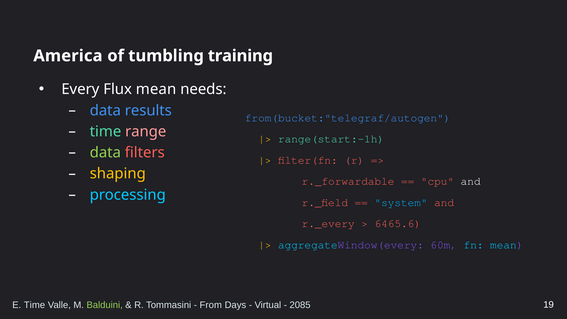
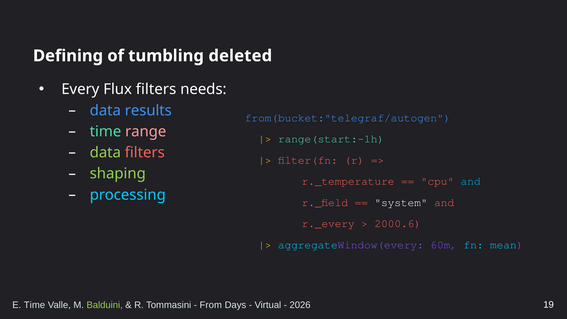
America: America -> Defining
training: training -> deleted
Flux mean: mean -> filters
shaping colour: yellow -> light green
r._forwardable: r._forwardable -> r._temperature
and at (471, 181) colour: white -> light blue
system colour: light blue -> white
6465.6: 6465.6 -> 2000.6
2085: 2085 -> 2026
